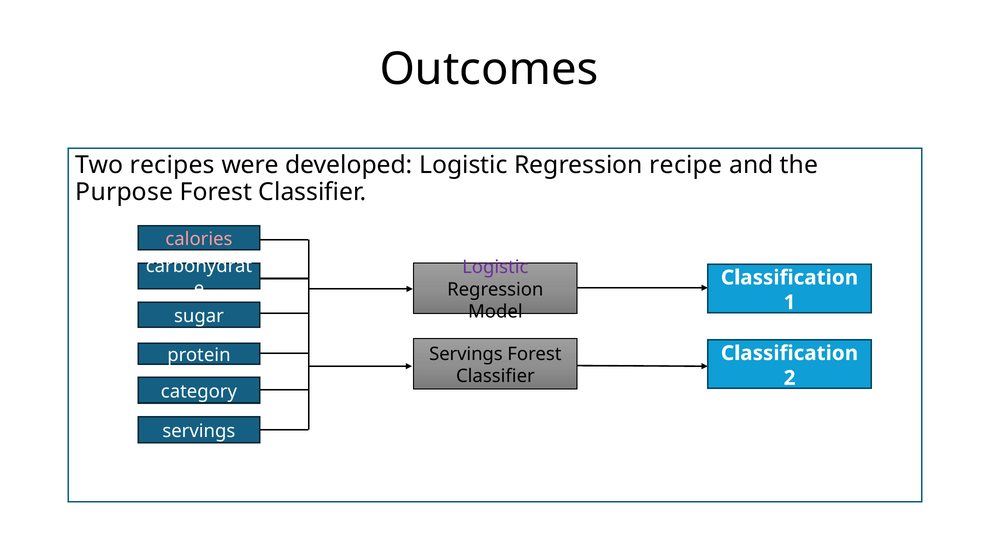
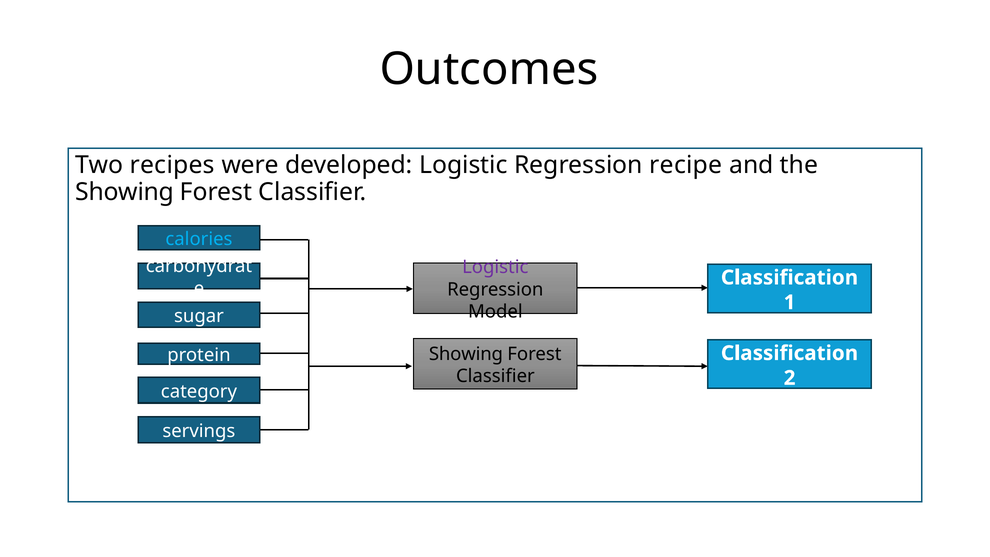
Purpose at (124, 192): Purpose -> Showing
calories colour: pink -> light blue
Servings at (466, 354): Servings -> Showing
